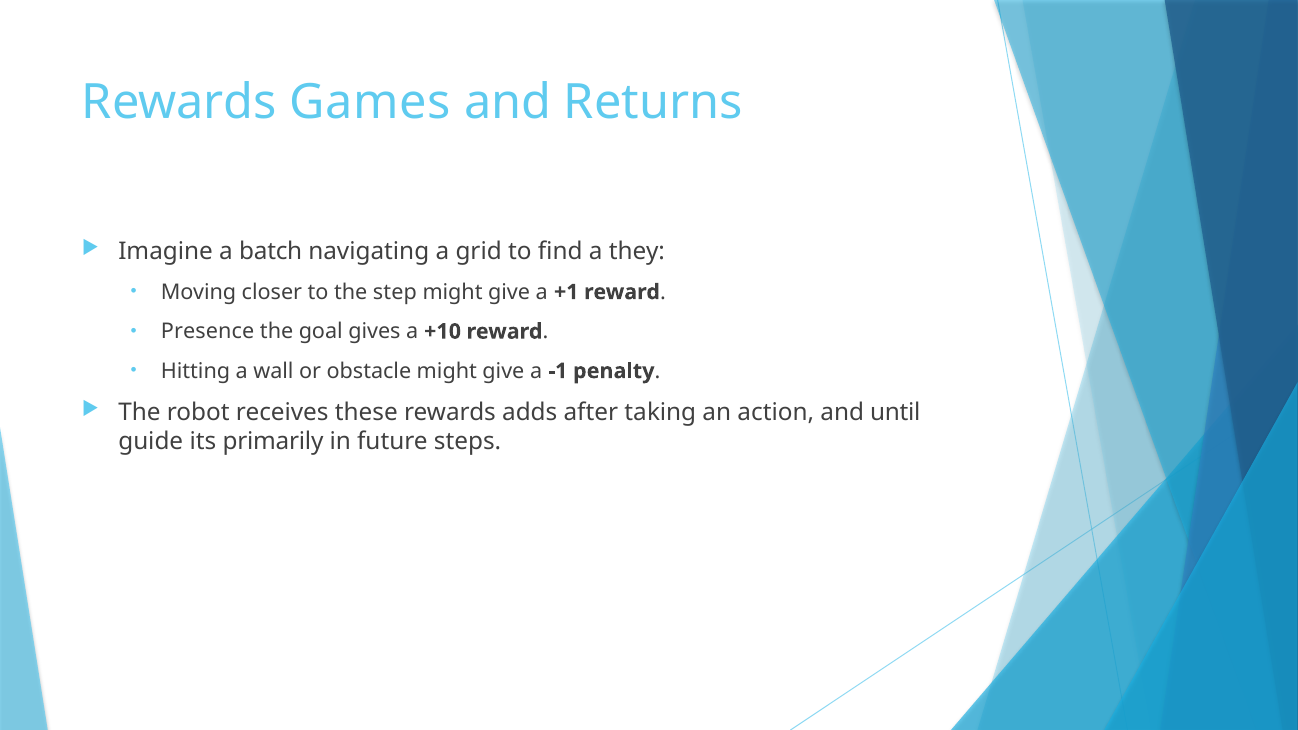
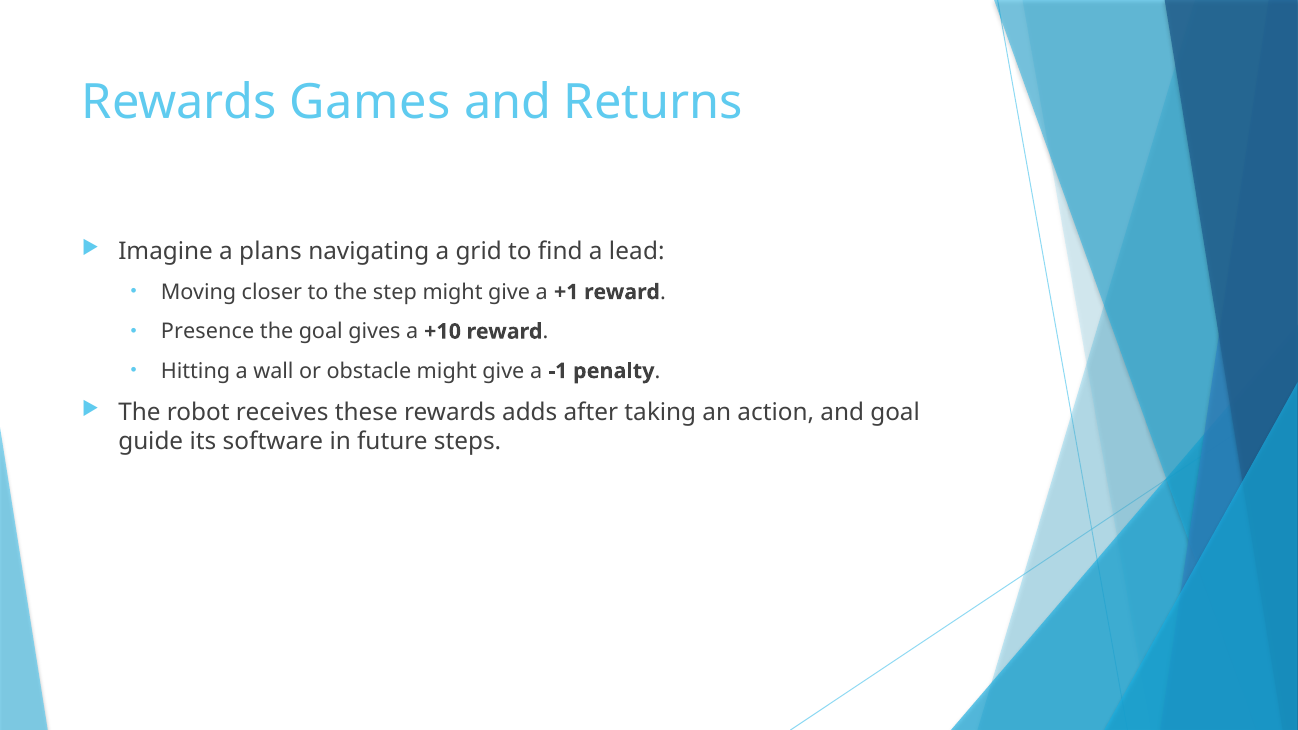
batch: batch -> plans
they: they -> lead
and until: until -> goal
primarily: primarily -> software
